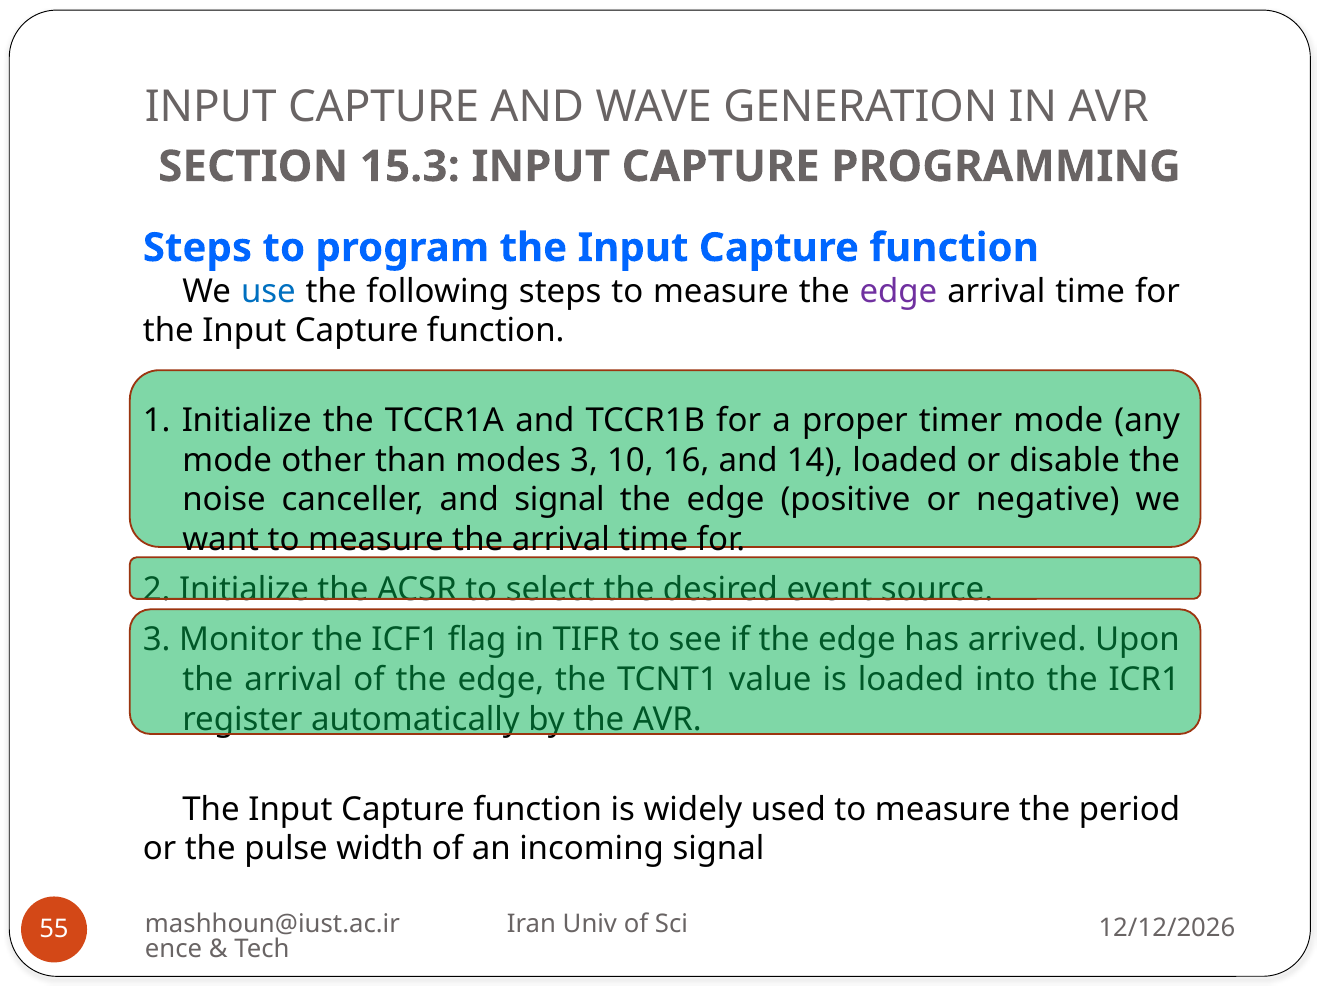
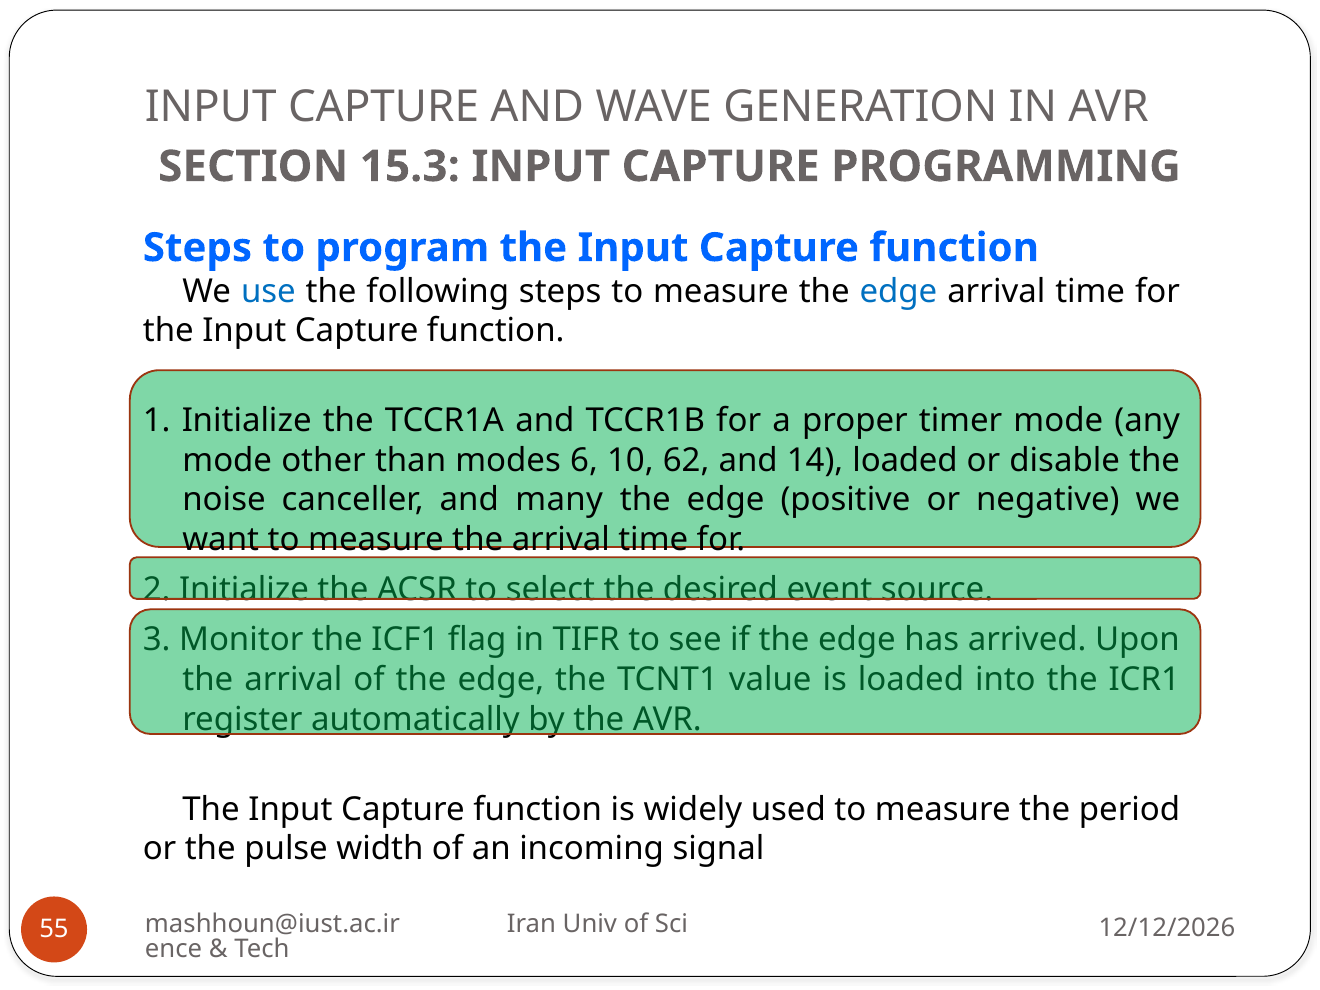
edge at (898, 291) colour: purple -> blue
modes 3: 3 -> 6
16: 16 -> 62
and signal: signal -> many
